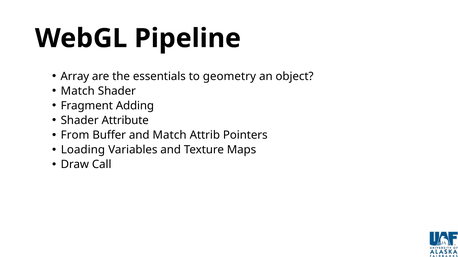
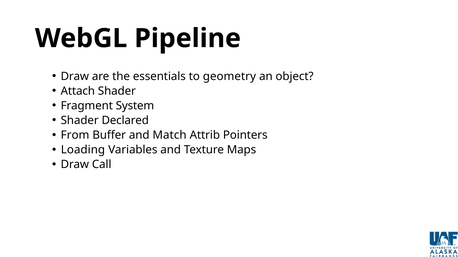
Array at (75, 76): Array -> Draw
Match at (78, 91): Match -> Attach
Adding: Adding -> System
Attribute: Attribute -> Declared
